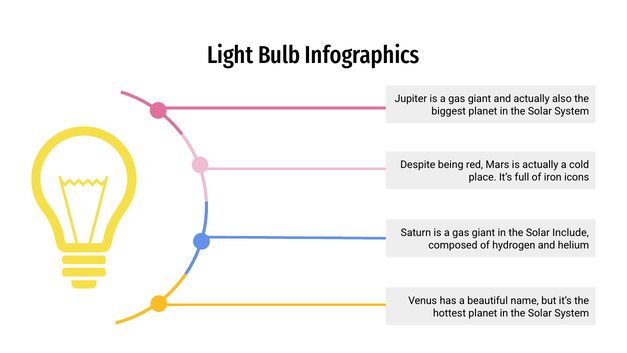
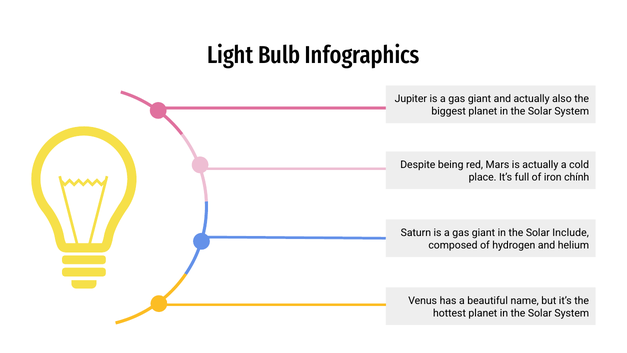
icons: icons -> chính
